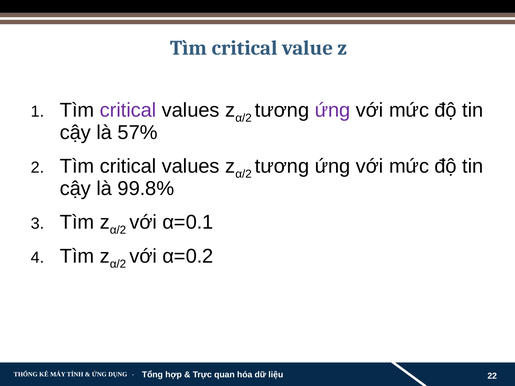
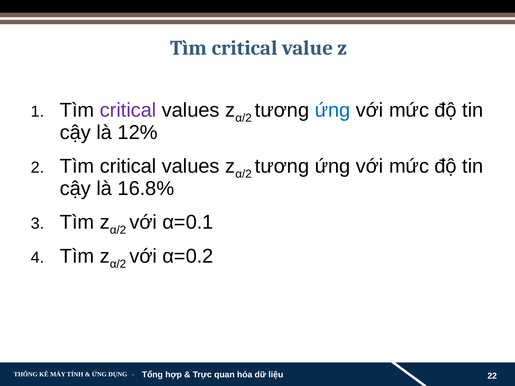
ứng at (333, 110) colour: purple -> blue
57%: 57% -> 12%
99.8%: 99.8% -> 16.8%
